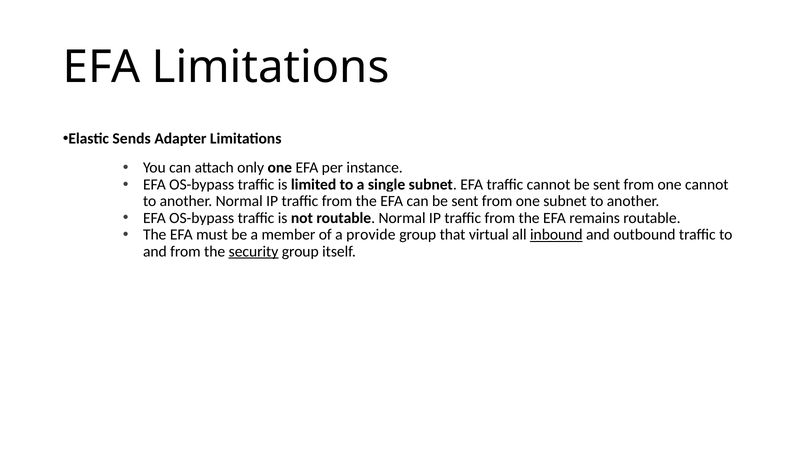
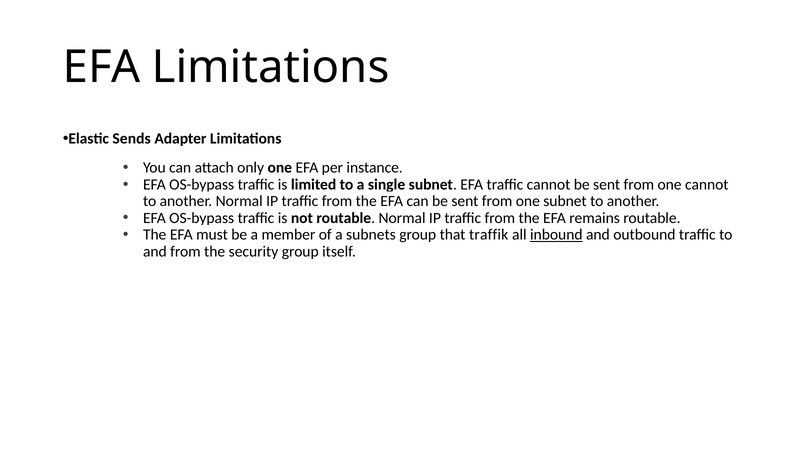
provide: provide -> subnets
virtual: virtual -> traffik
security underline: present -> none
